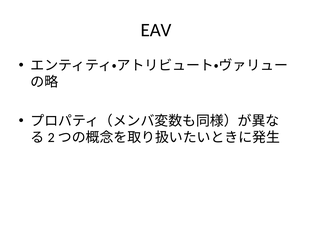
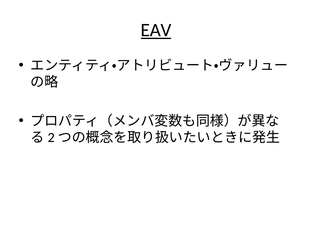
EAV underline: none -> present
